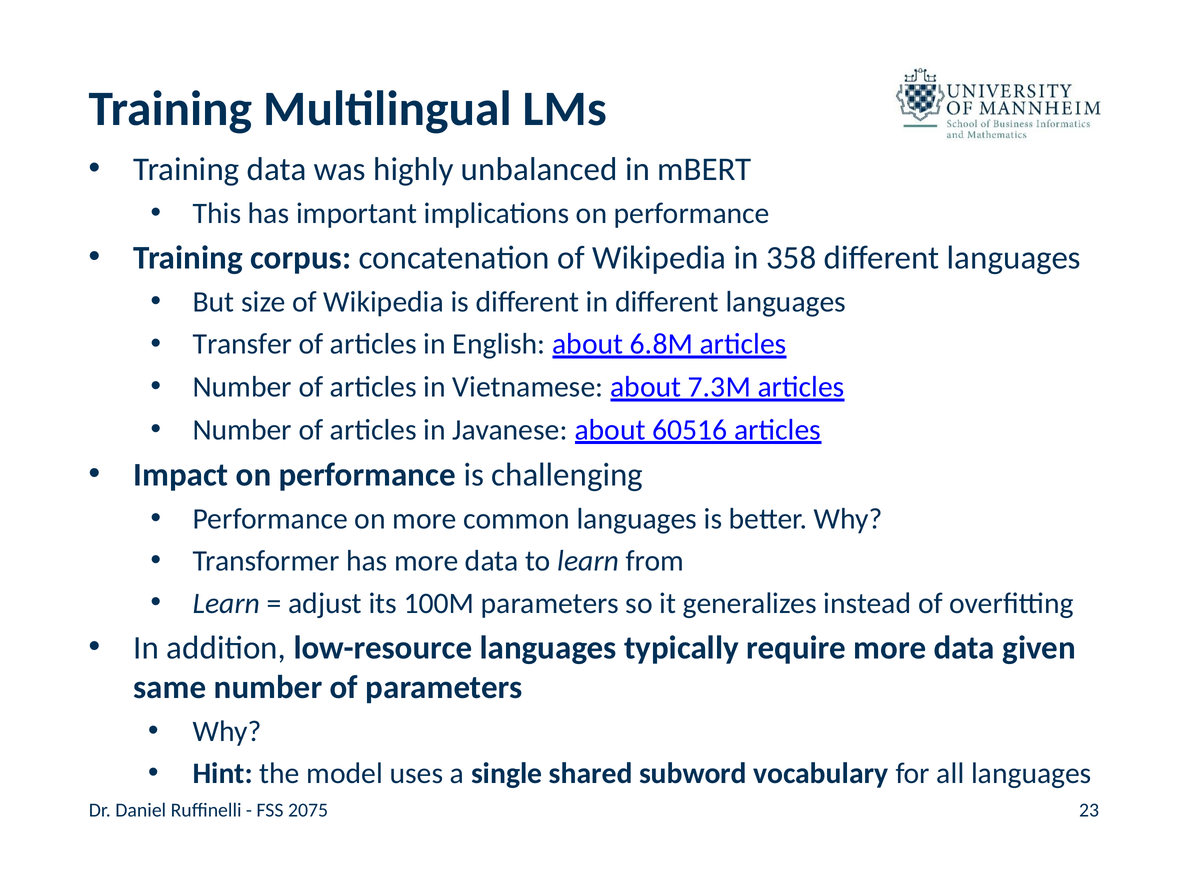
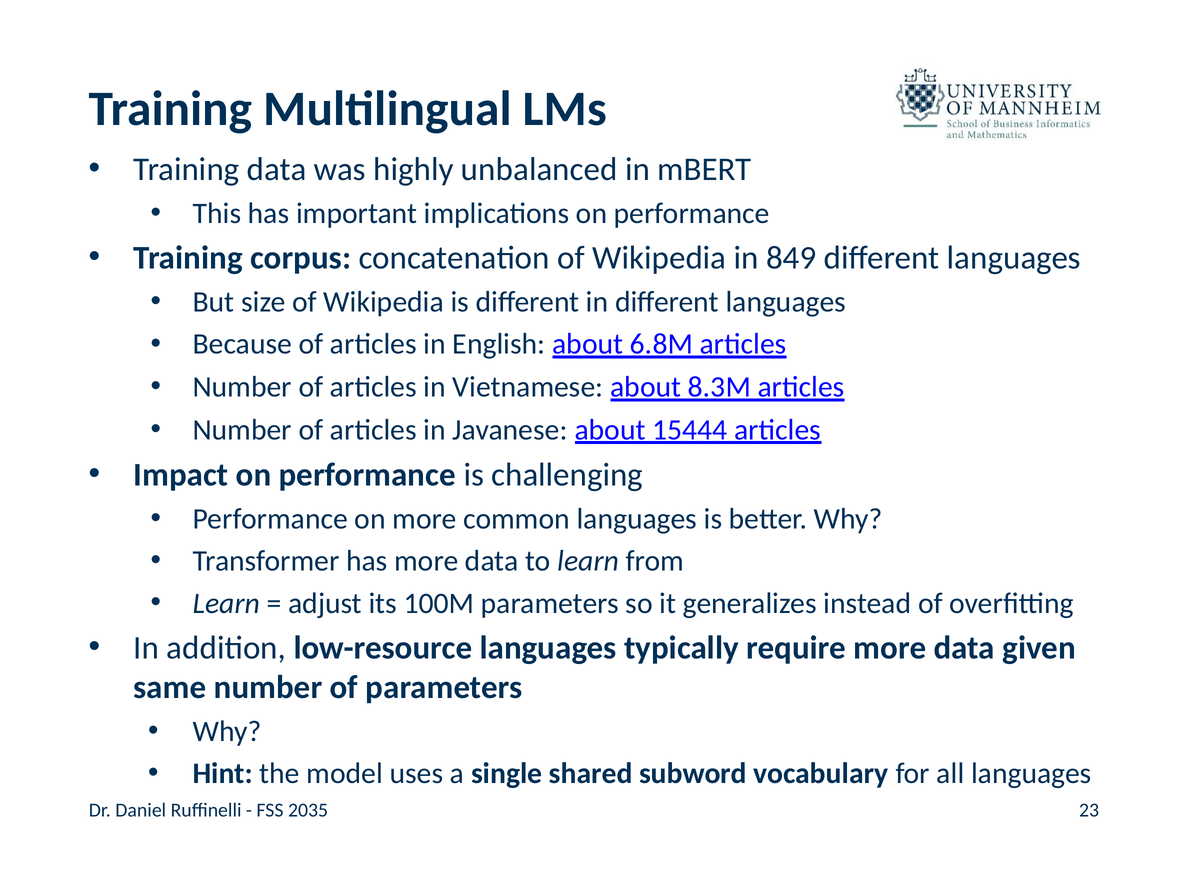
358: 358 -> 849
Transfer: Transfer -> Because
7.3M: 7.3M -> 8.3M
60516: 60516 -> 15444
2075: 2075 -> 2035
